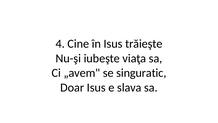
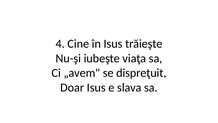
singuratic: singuratic -> dispreţuit
